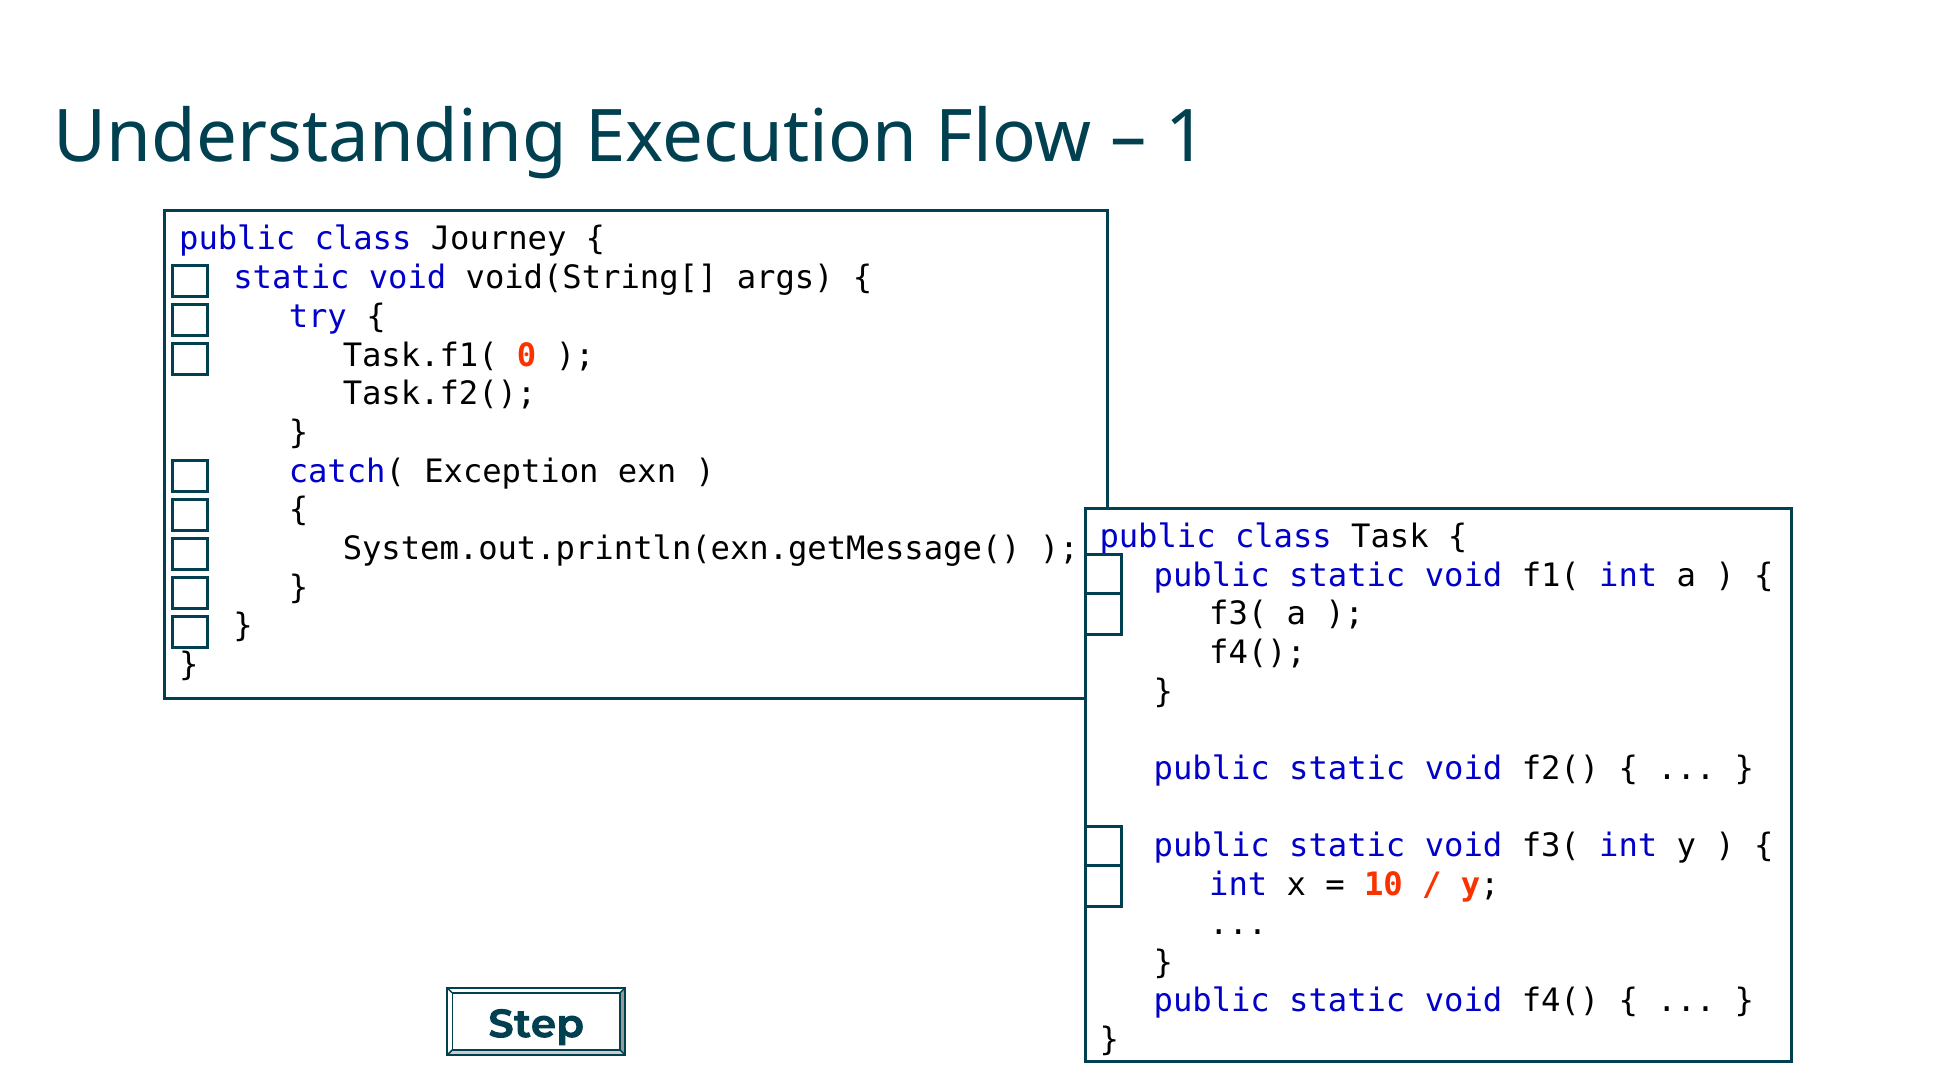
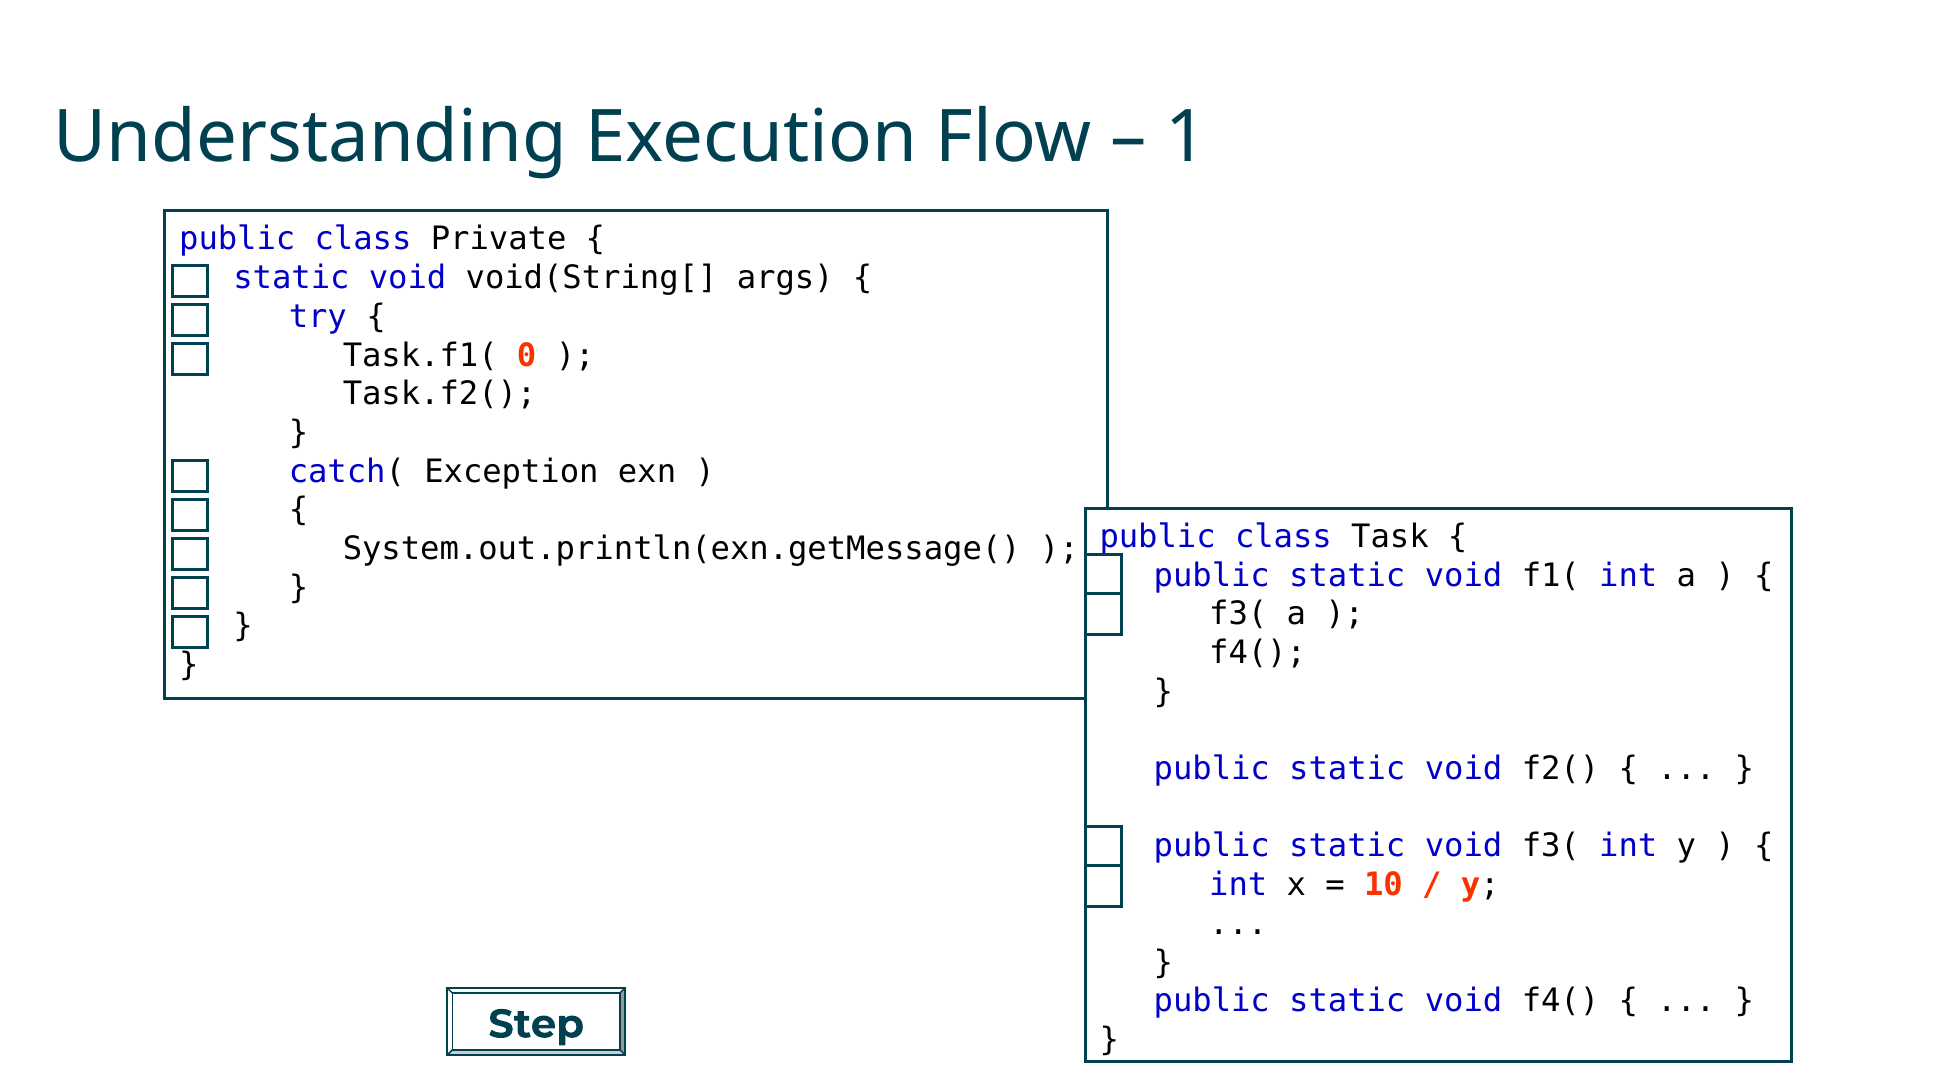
Journey: Journey -> Private
